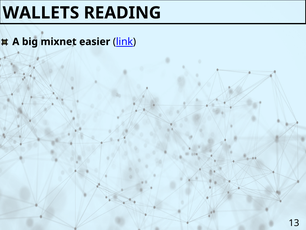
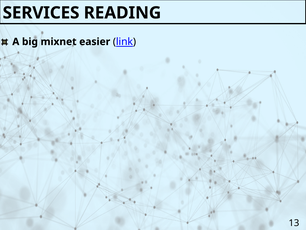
WALLETS: WALLETS -> SERVICES
